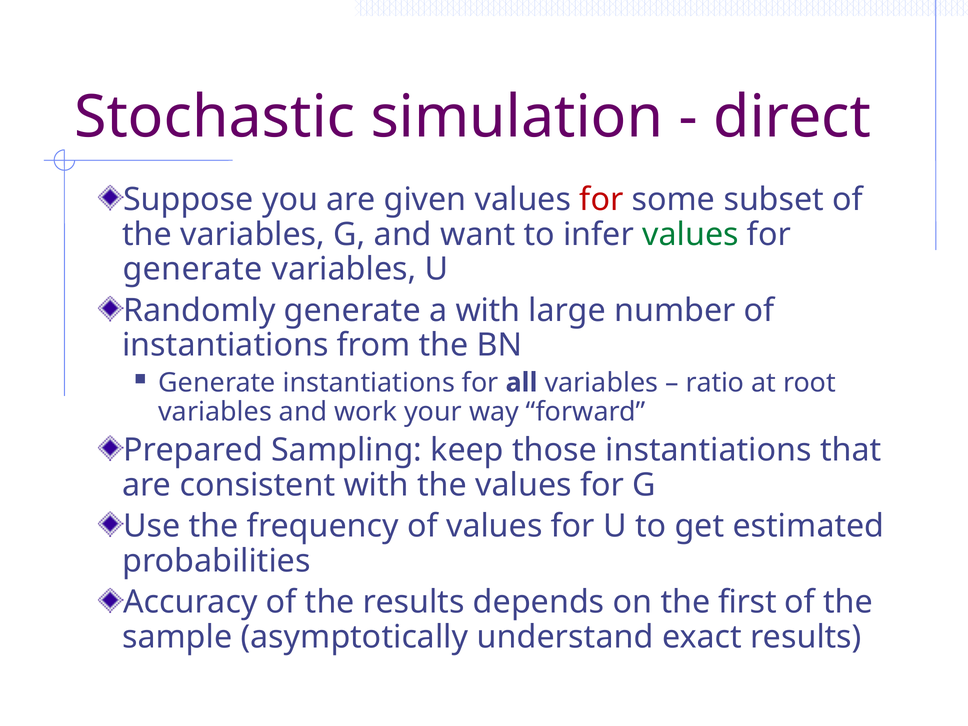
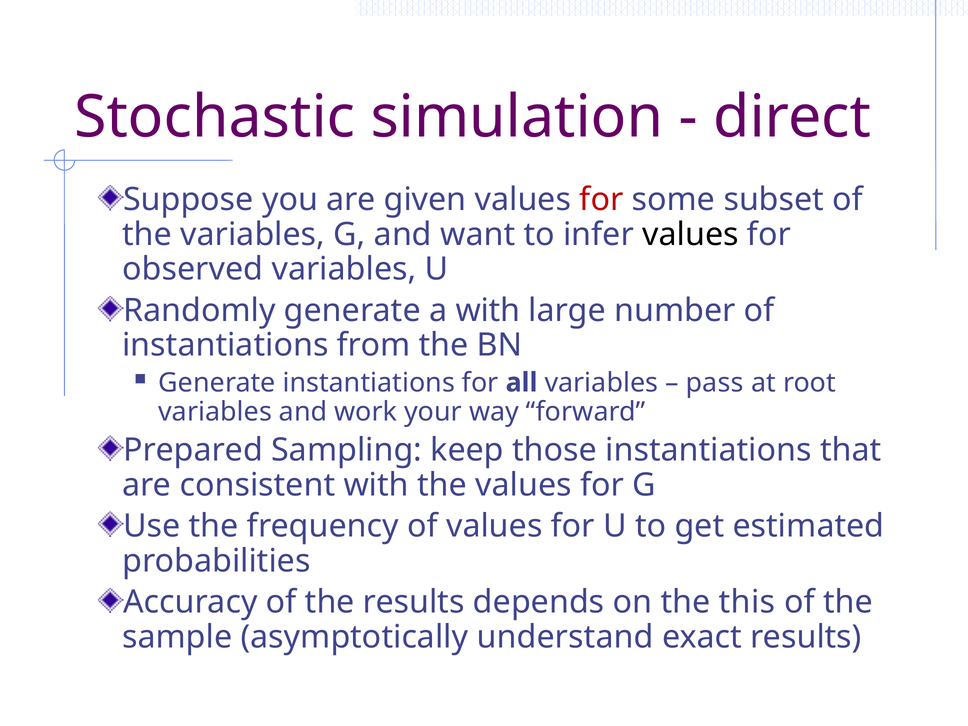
values at (691, 234) colour: green -> black
generate at (193, 269): generate -> observed
ratio: ratio -> pass
first: first -> this
